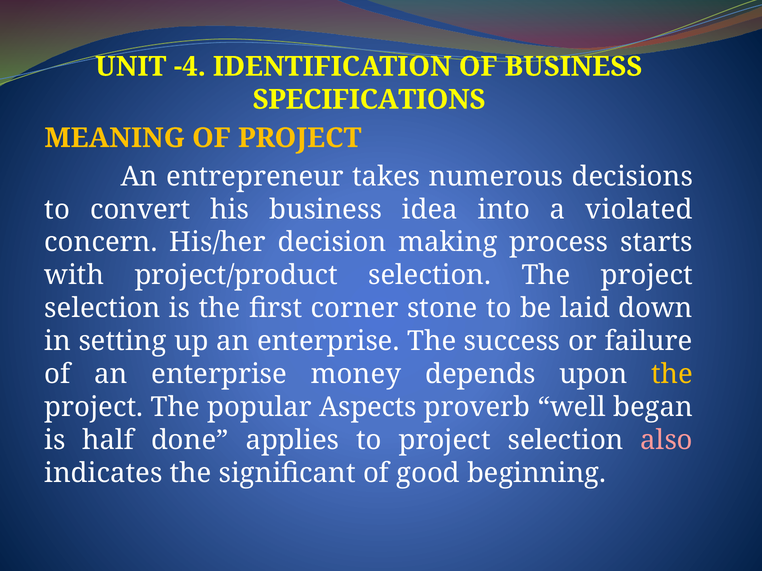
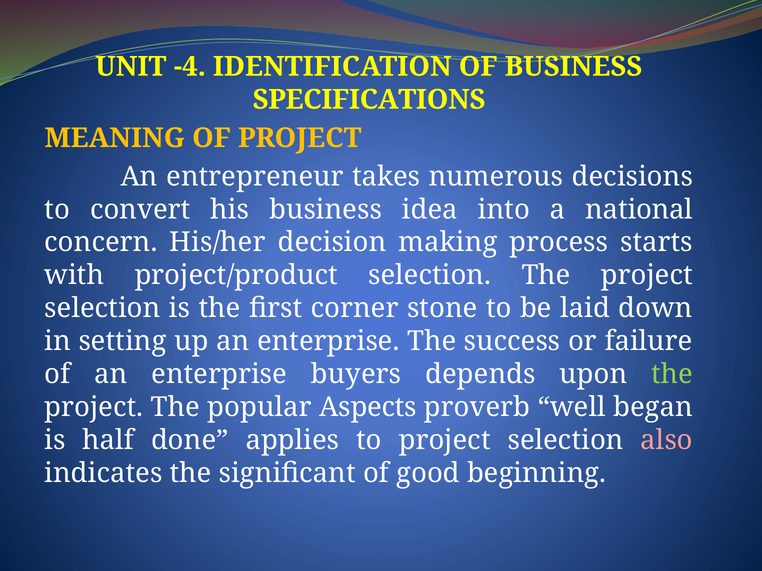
violated: violated -> national
money: money -> buyers
the at (672, 375) colour: yellow -> light green
